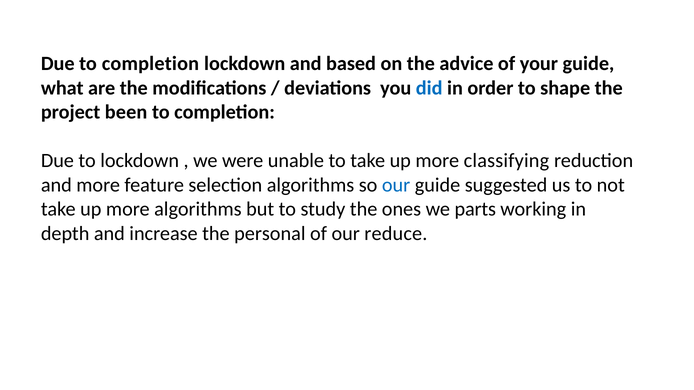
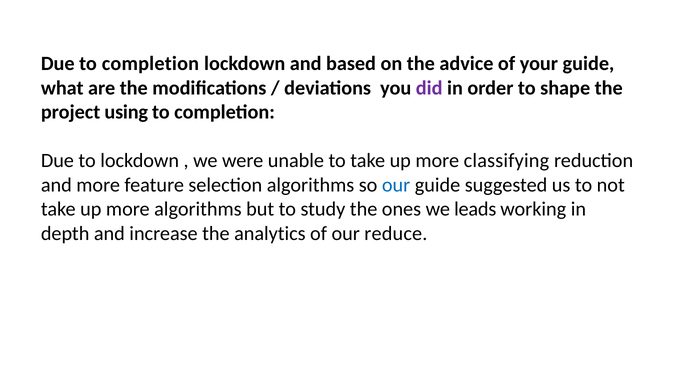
did colour: blue -> purple
been: been -> using
parts: parts -> leads
personal: personal -> analytics
